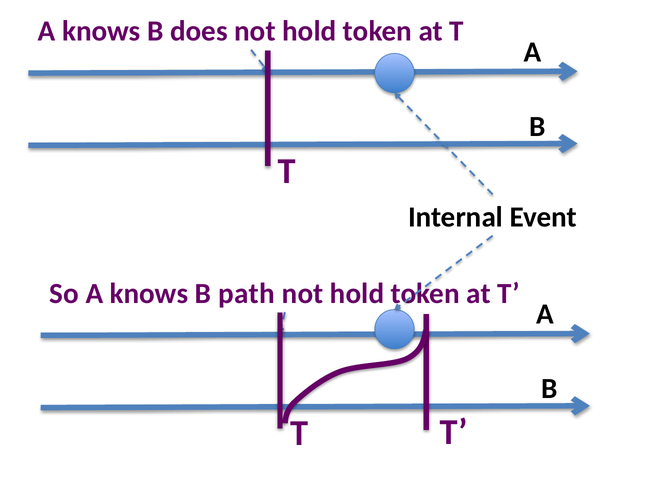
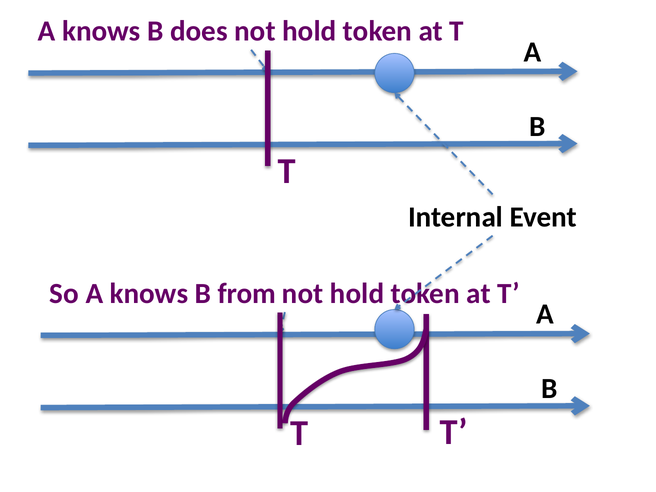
path: path -> from
